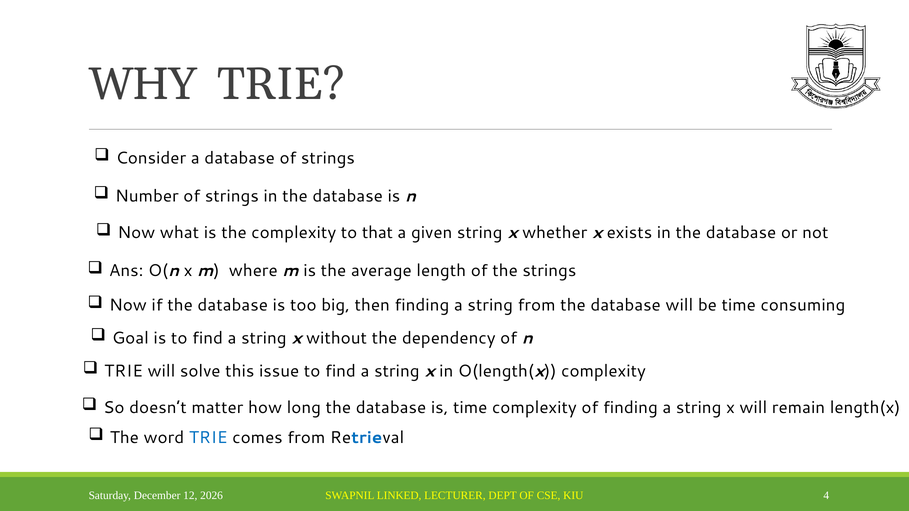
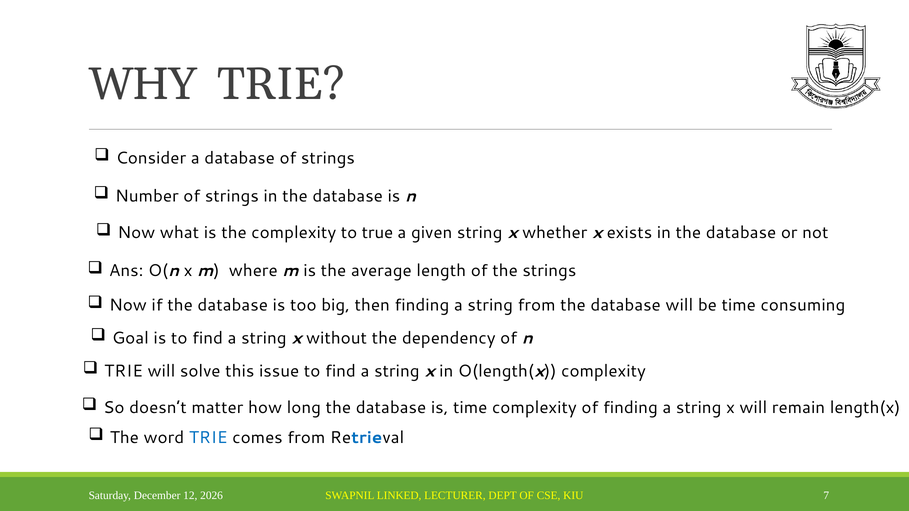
that: that -> true
4: 4 -> 7
